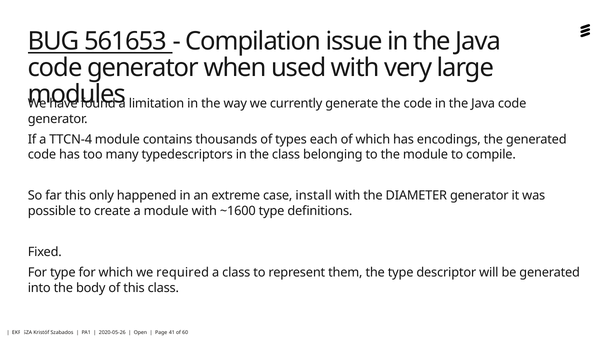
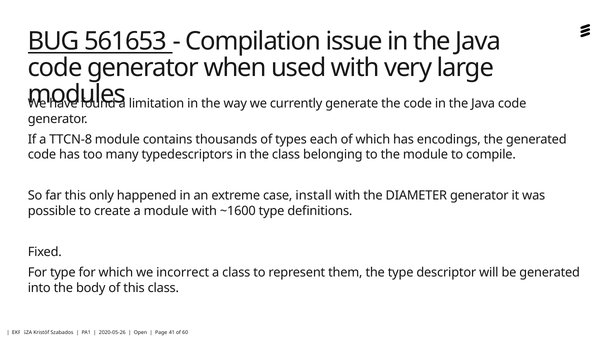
TTCN-4: TTCN-4 -> TTCN-8
required: required -> incorrect
